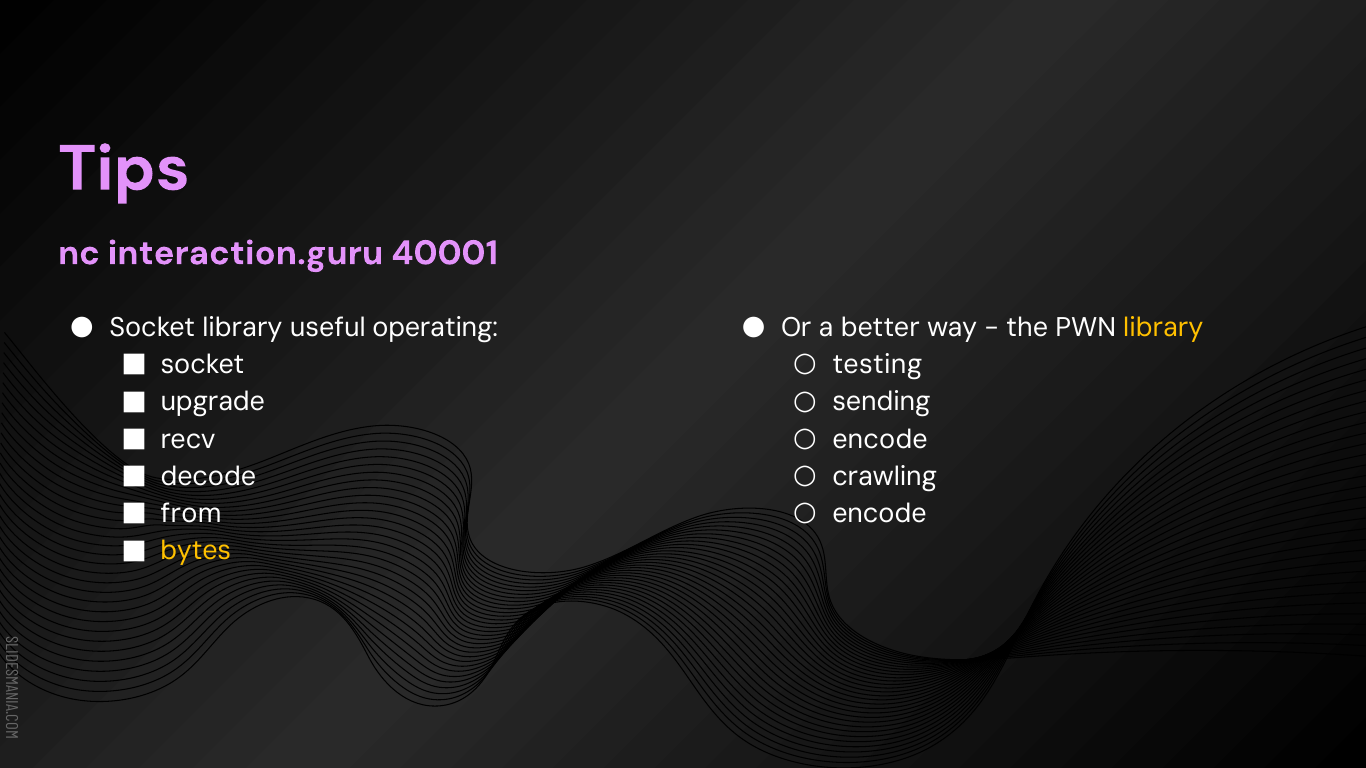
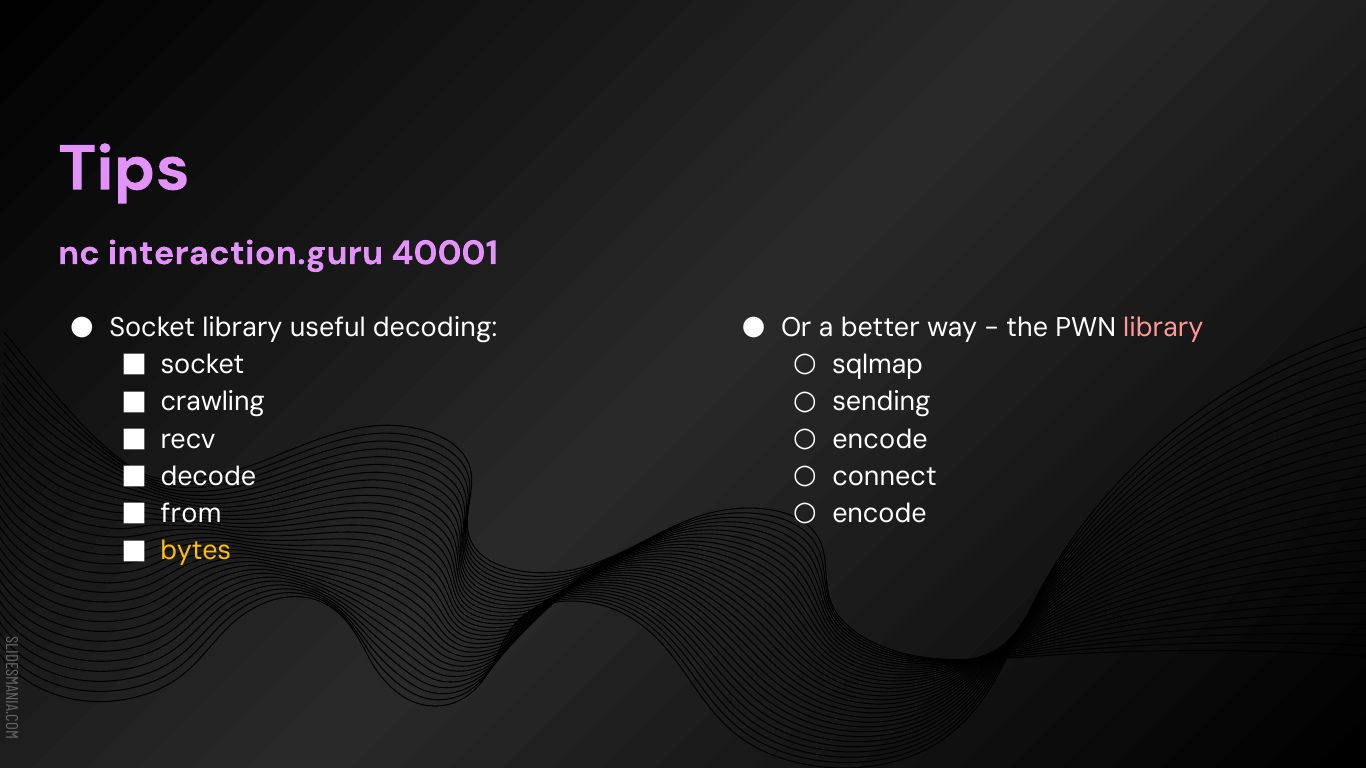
operating: operating -> decoding
library at (1163, 328) colour: yellow -> pink
testing: testing -> sqlmap
upgrade: upgrade -> crawling
crawling: crawling -> connect
